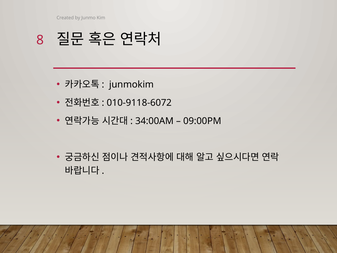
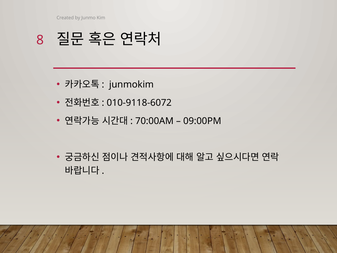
34:00AM: 34:00AM -> 70:00AM
